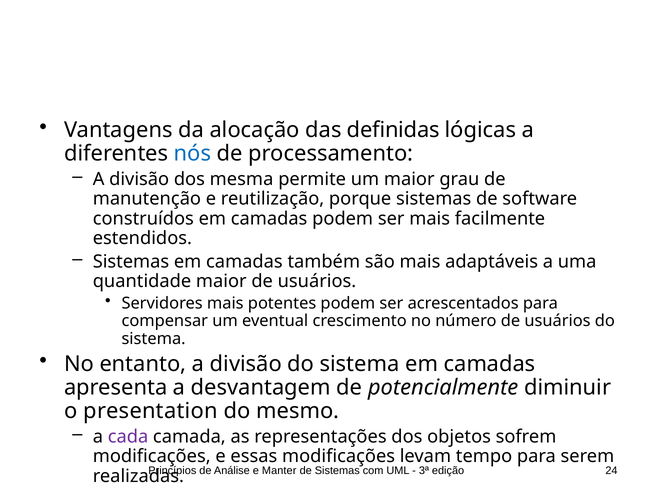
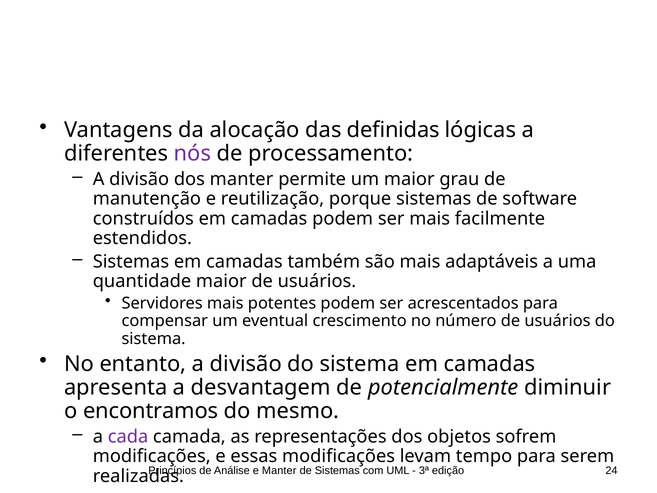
nós colour: blue -> purple
dos mesma: mesma -> manter
presentation: presentation -> encontramos
